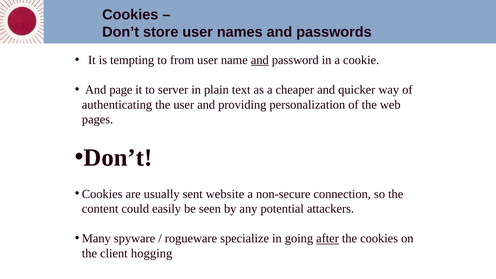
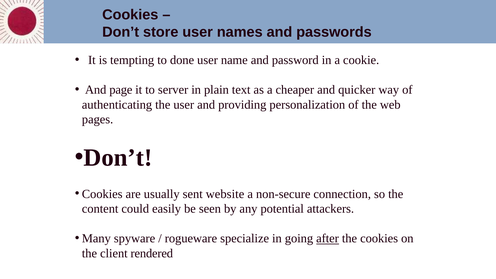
from: from -> done
and at (260, 60) underline: present -> none
hogging: hogging -> rendered
